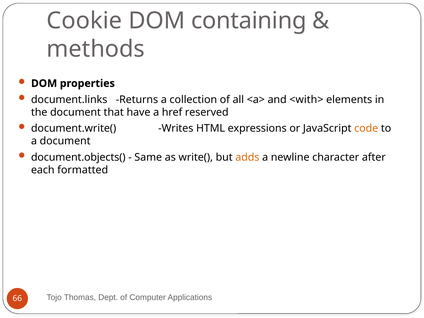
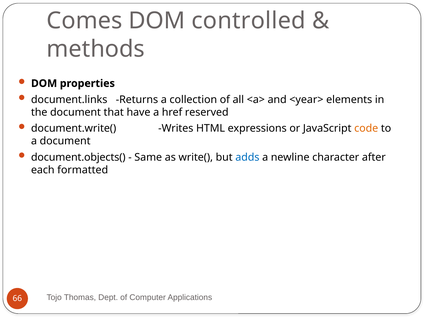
Cookie: Cookie -> Comes
containing: containing -> controlled
<with>: <with> -> <year>
adds colour: orange -> blue
